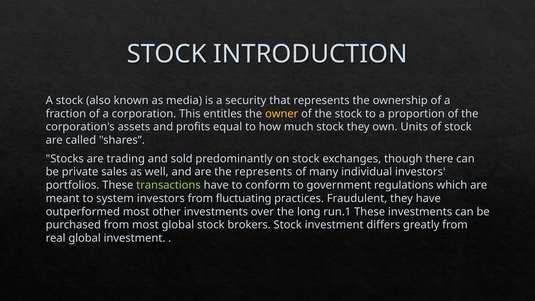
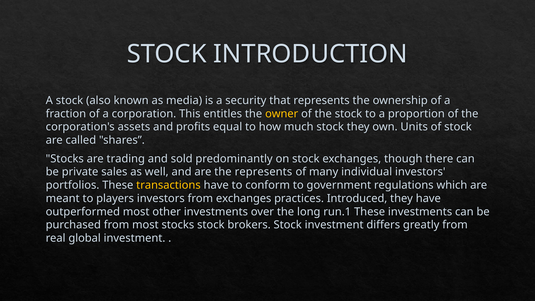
transactions colour: light green -> yellow
system: system -> players
from fluctuating: fluctuating -> exchanges
Fraudulent: Fraudulent -> Introduced
most global: global -> stocks
